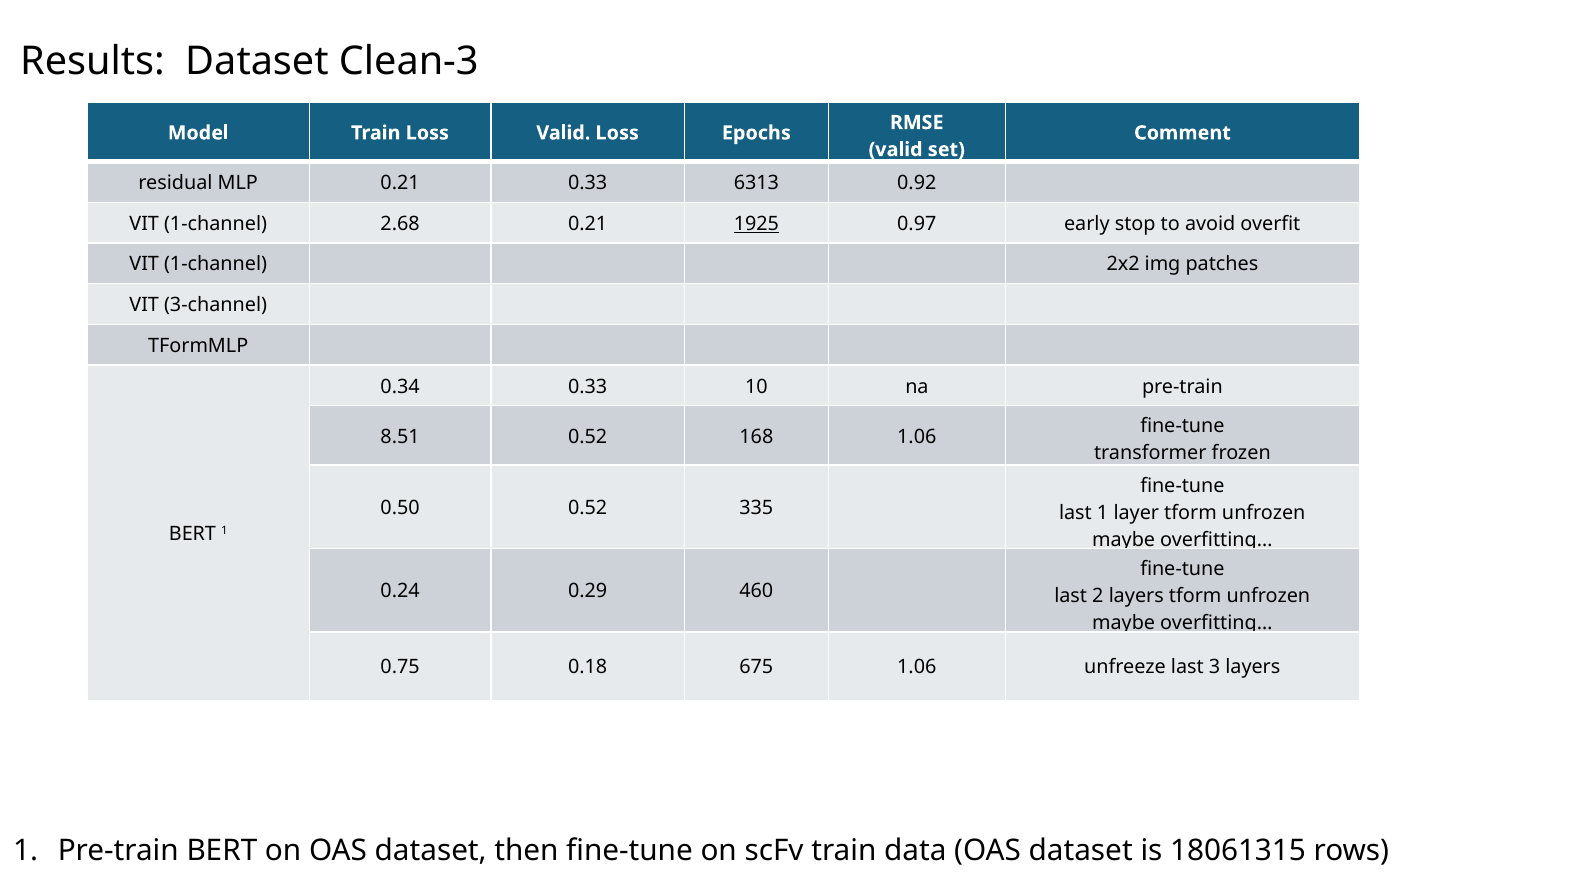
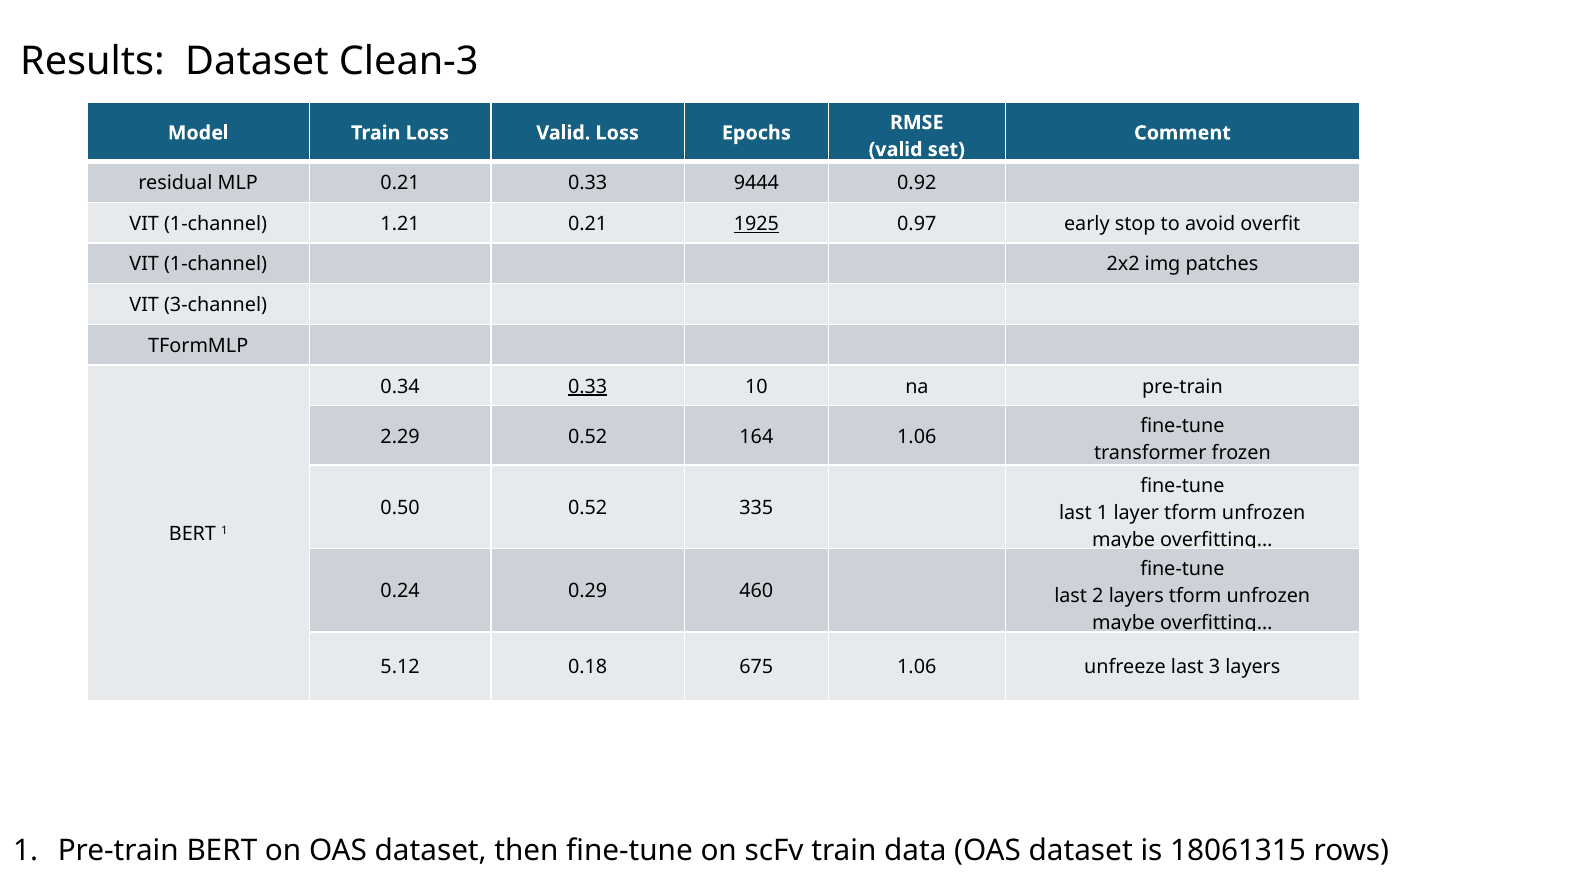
6313: 6313 -> 9444
2.68: 2.68 -> 1.21
0.33 at (588, 386) underline: none -> present
8.51: 8.51 -> 2.29
168: 168 -> 164
0.75: 0.75 -> 5.12
